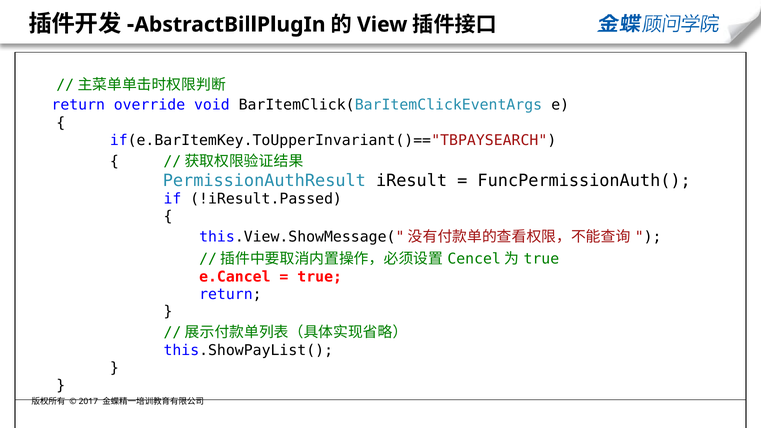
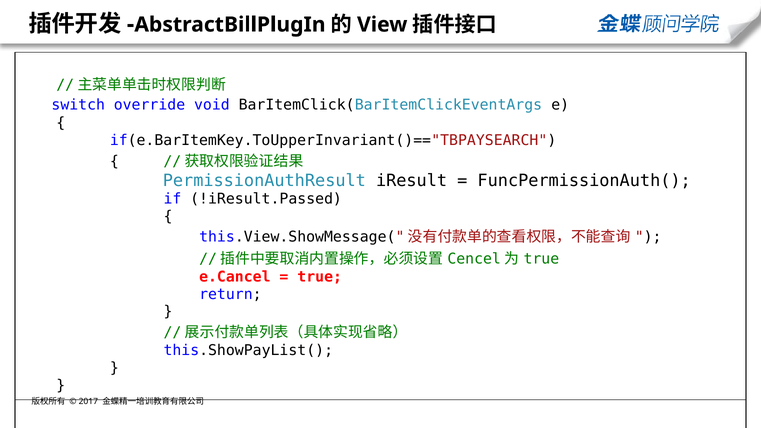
return at (78, 105): return -> switch
